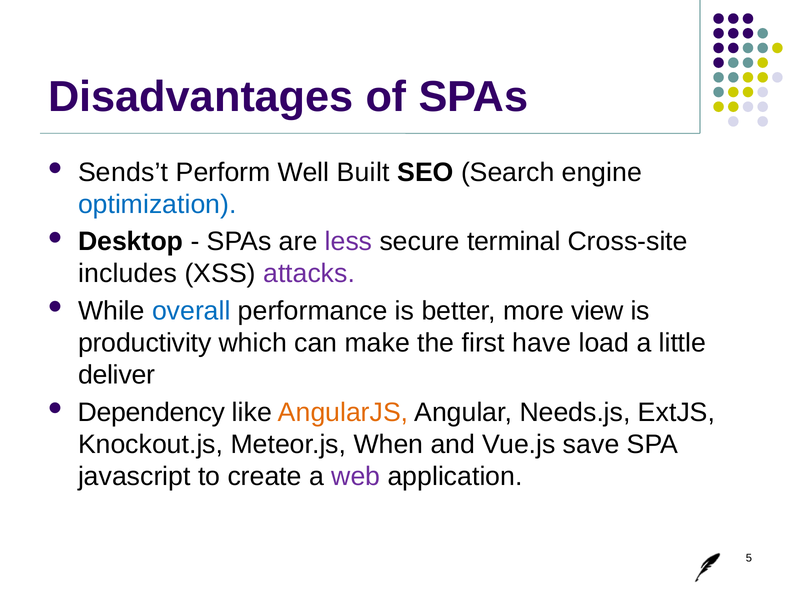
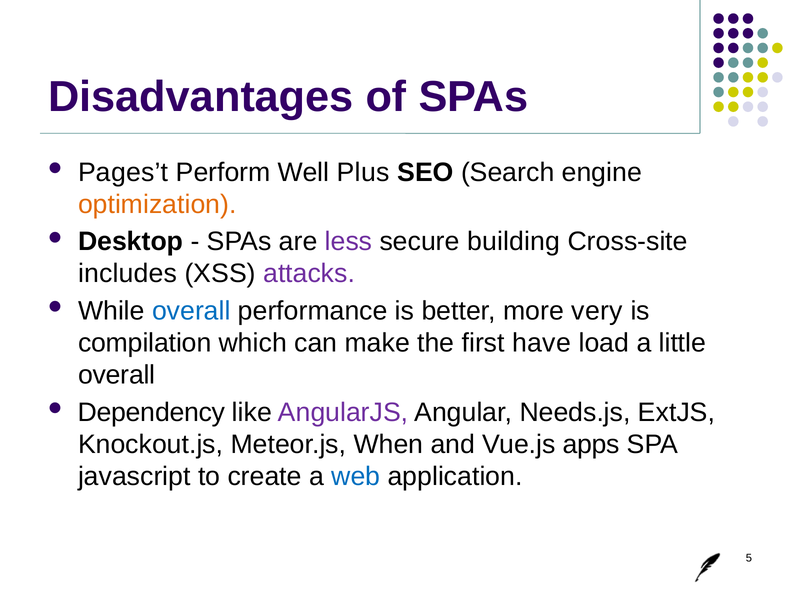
Sends’t: Sends’t -> Pages’t
Built: Built -> Plus
optimization colour: blue -> orange
terminal: terminal -> building
view: view -> very
productivity: productivity -> compilation
deliver at (117, 375): deliver -> overall
AngularJS colour: orange -> purple
save: save -> apps
web colour: purple -> blue
